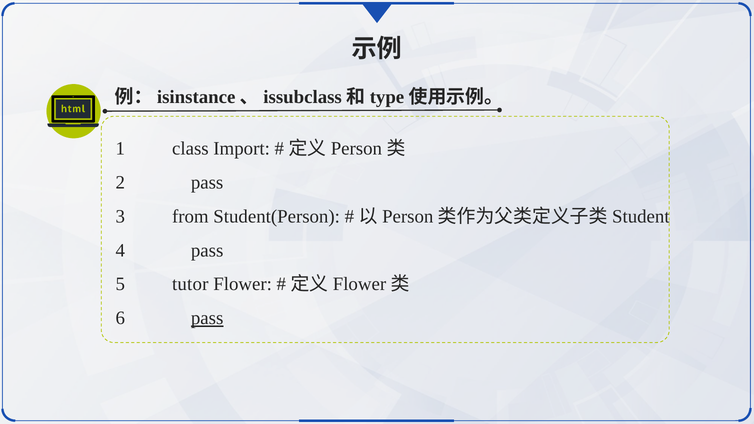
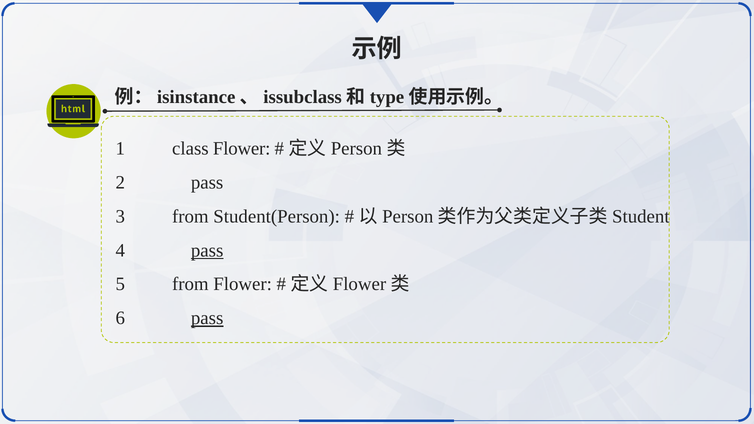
class Import: Import -> Flower
pass at (207, 250) underline: none -> present
5 tutor: tutor -> from
